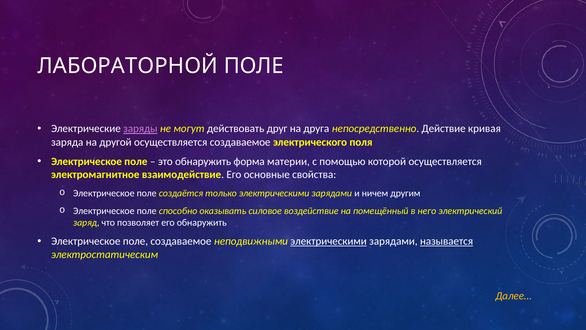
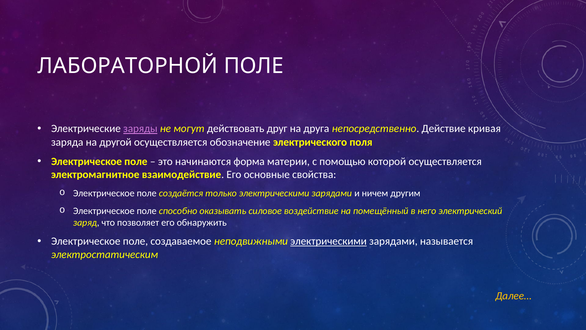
осуществляется создаваемое: создаваемое -> обозначение
это обнаружить: обнаружить -> начинаются
называется underline: present -> none
